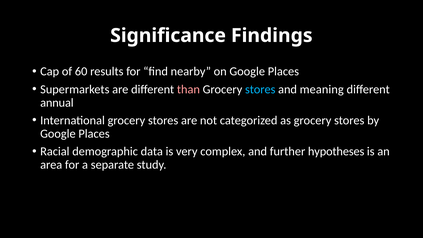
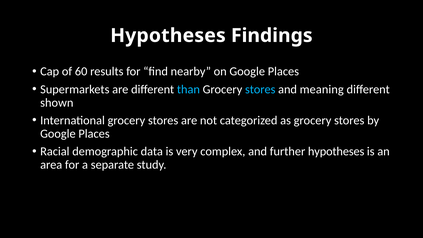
Significance at (168, 36): Significance -> Hypotheses
than colour: pink -> light blue
annual: annual -> shown
